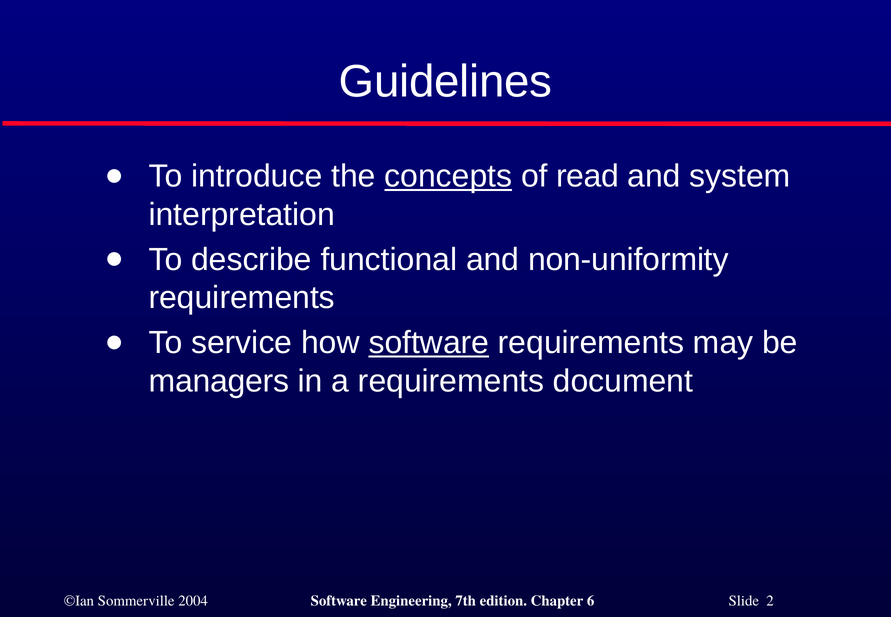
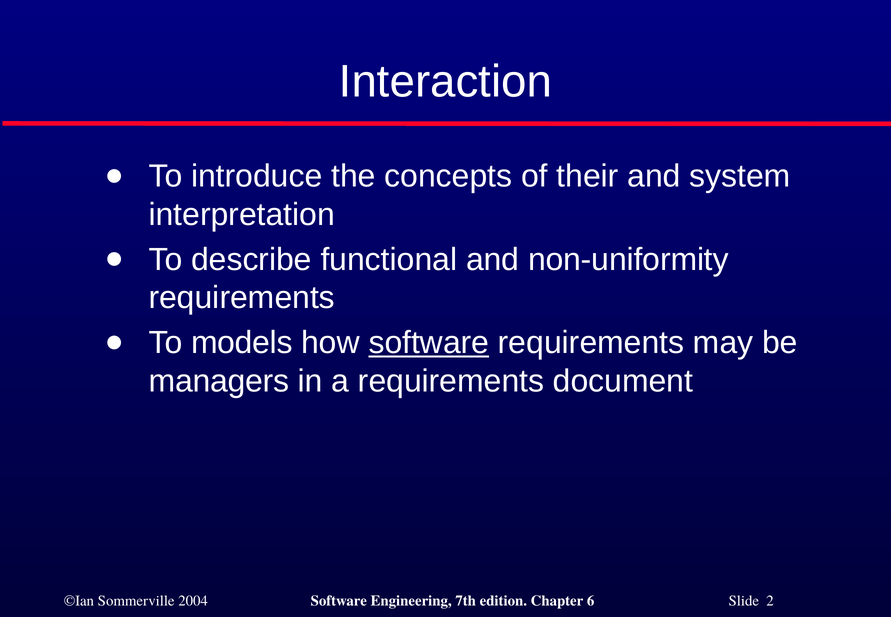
Guidelines: Guidelines -> Interaction
concepts underline: present -> none
read: read -> their
service: service -> models
